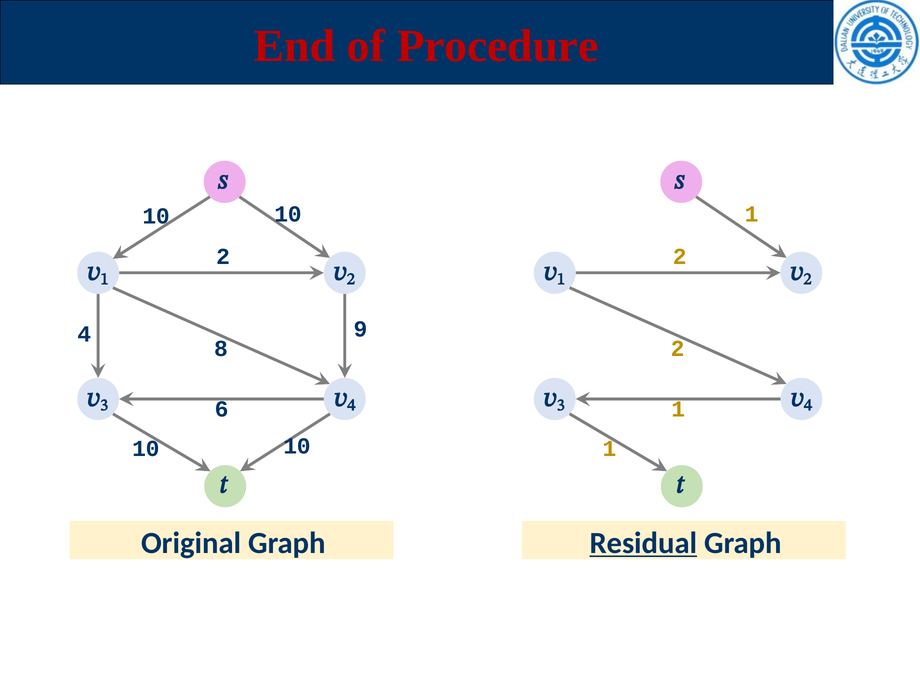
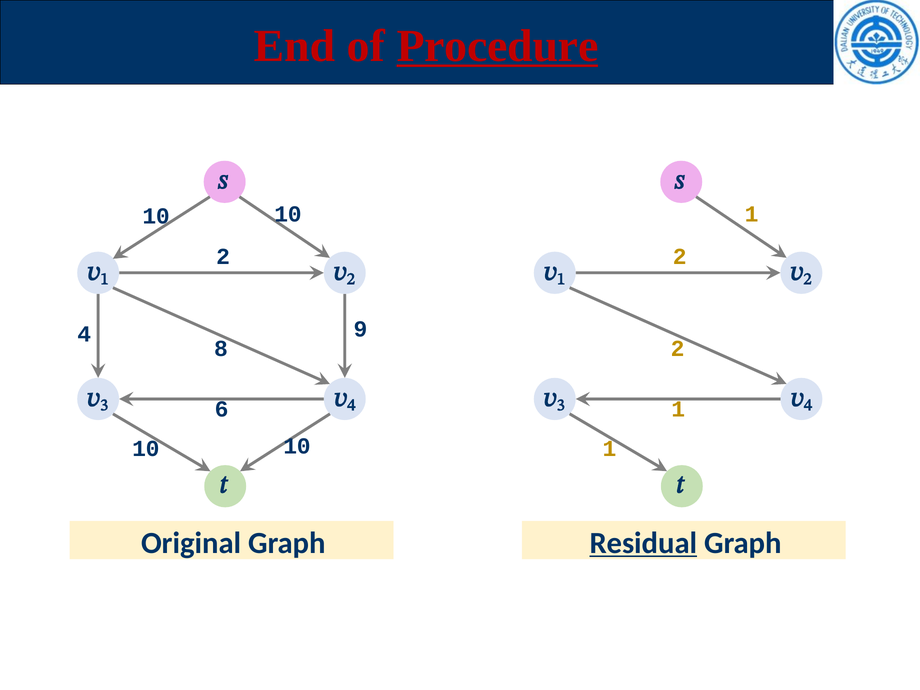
Procedure underline: none -> present
